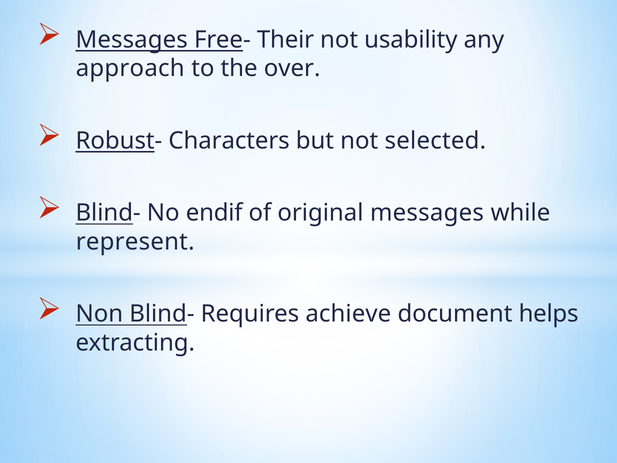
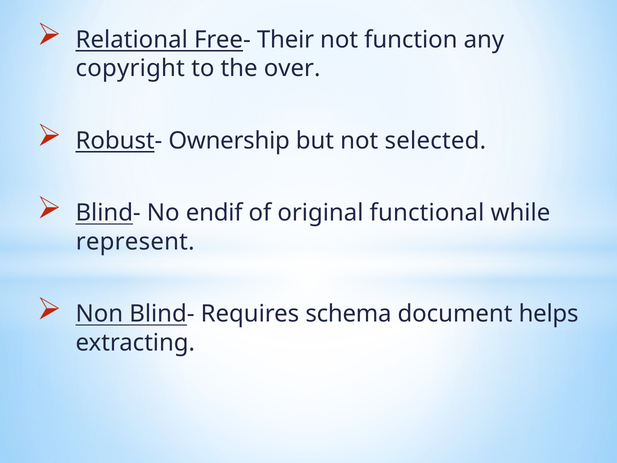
Messages at (132, 40): Messages -> Relational
usability: usability -> function
approach: approach -> copyright
Characters: Characters -> Ownership
original messages: messages -> functional
achieve: achieve -> schema
